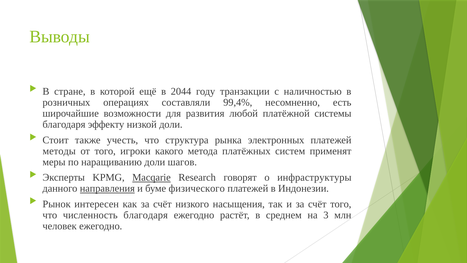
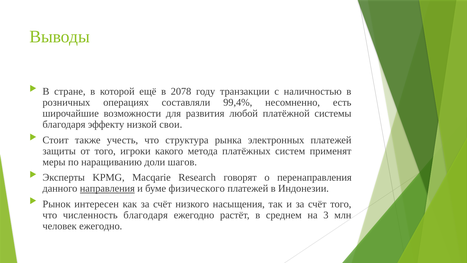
2044: 2044 -> 2078
низкой доли: доли -> свои
методы: методы -> защиты
Macqarie underline: present -> none
инфраструктуры: инфраструктуры -> перенаправления
